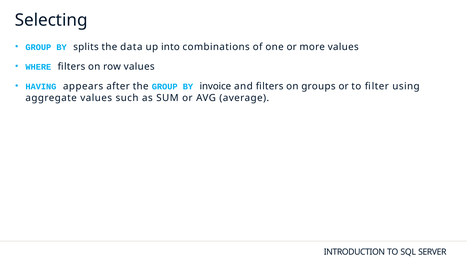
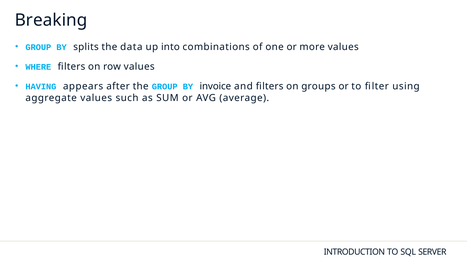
Selecting: Selecting -> Breaking
